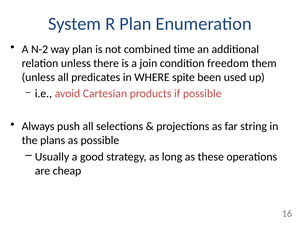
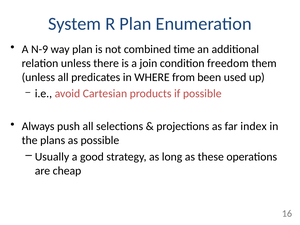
N-2: N-2 -> N-9
spite: spite -> from
string: string -> index
